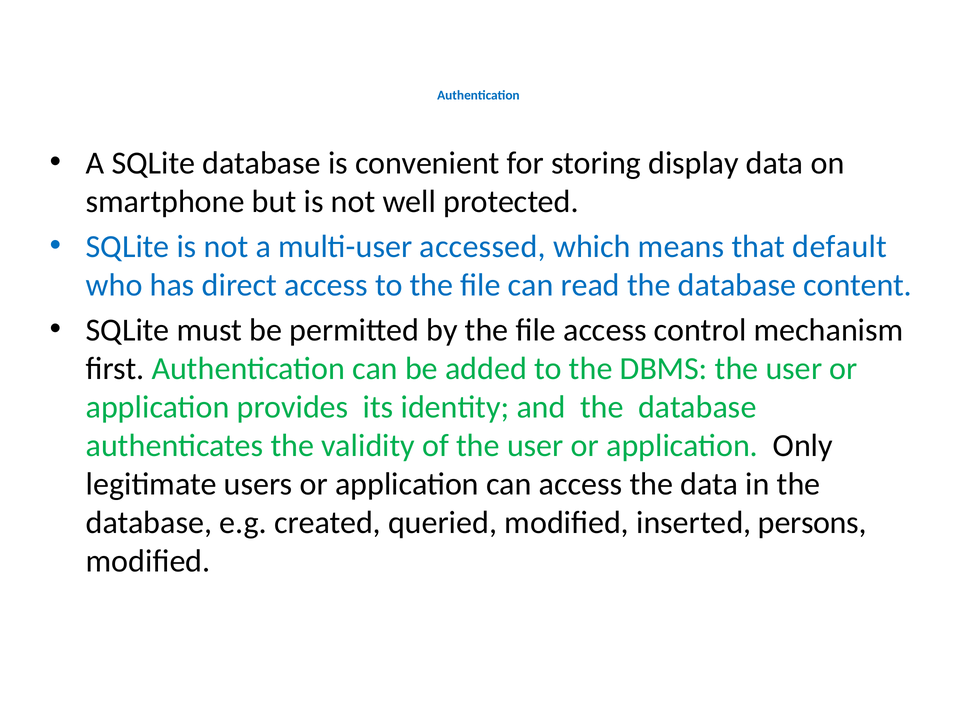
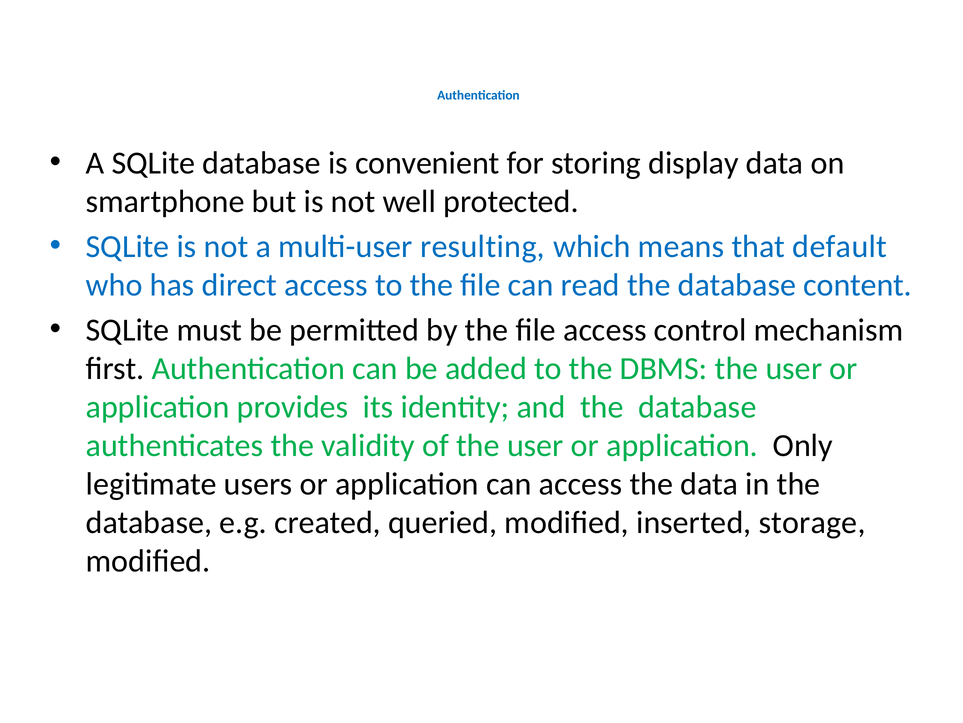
accessed: accessed -> resulting
persons: persons -> storage
